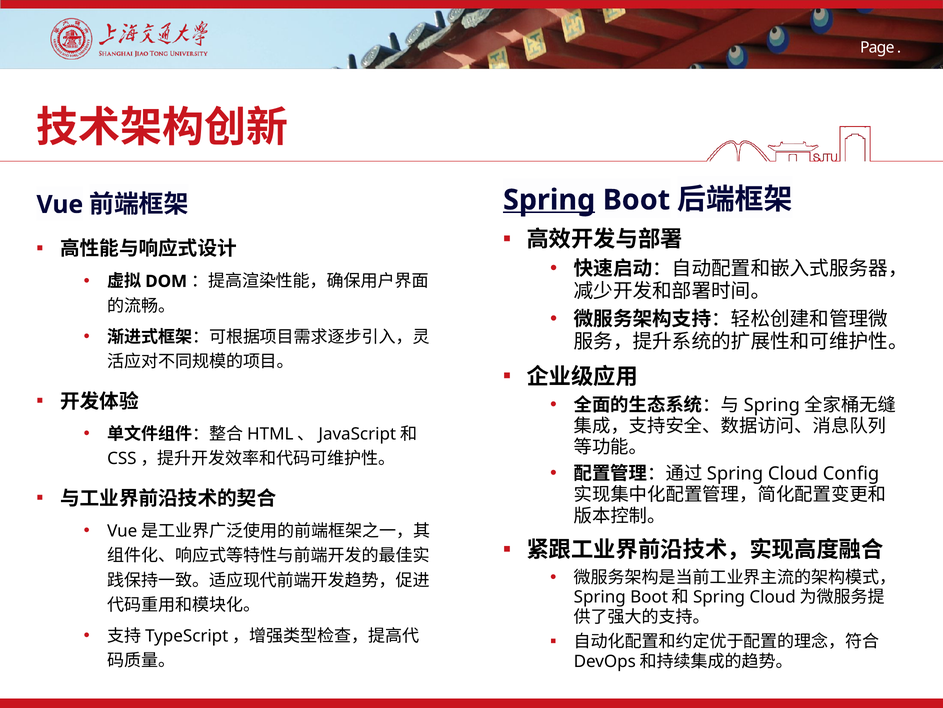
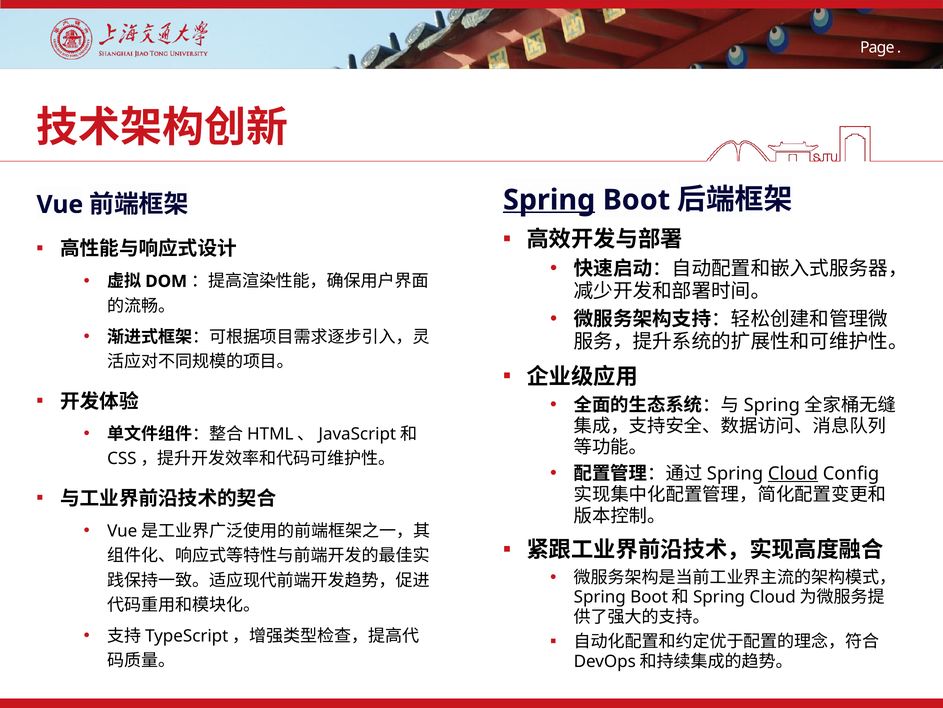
Cloud underline: none -> present
